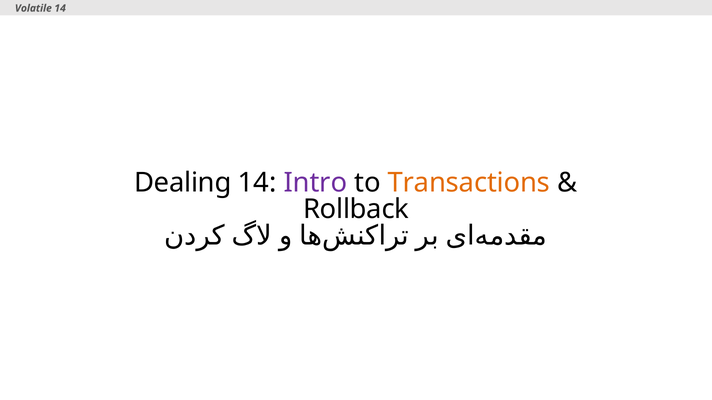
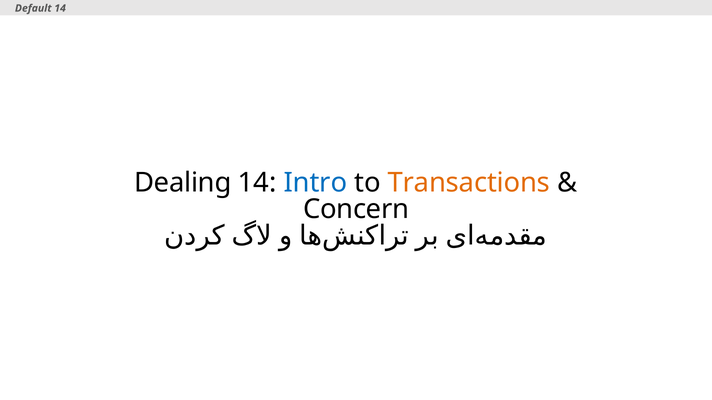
Volatile: Volatile -> Default
Intro colour: purple -> blue
Rollback: Rollback -> Concern
